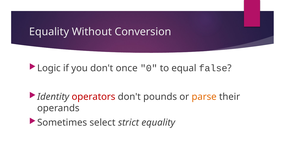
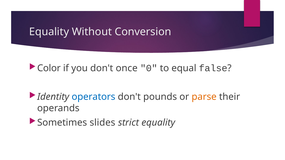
Logic: Logic -> Color
operators colour: red -> blue
select: select -> slides
